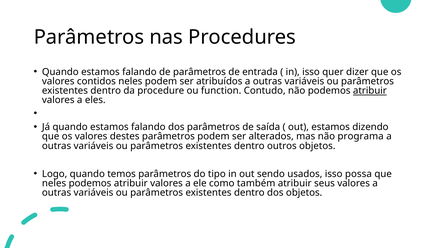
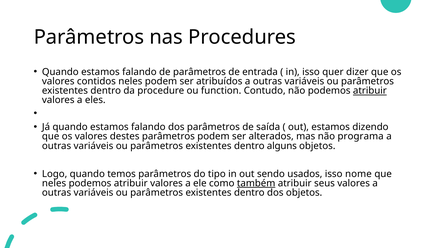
outros: outros -> alguns
possa: possa -> nome
também underline: none -> present
